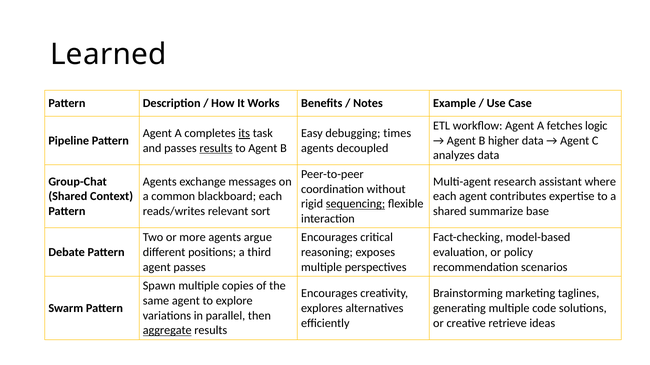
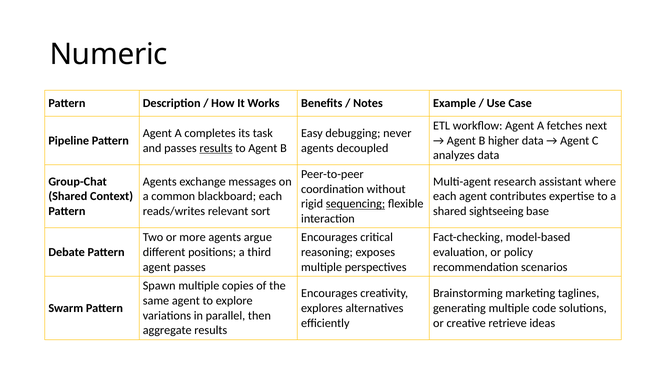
Learned: Learned -> Numeric
logic: logic -> next
its underline: present -> none
times: times -> never
summarize: summarize -> sightseeing
aggregate underline: present -> none
